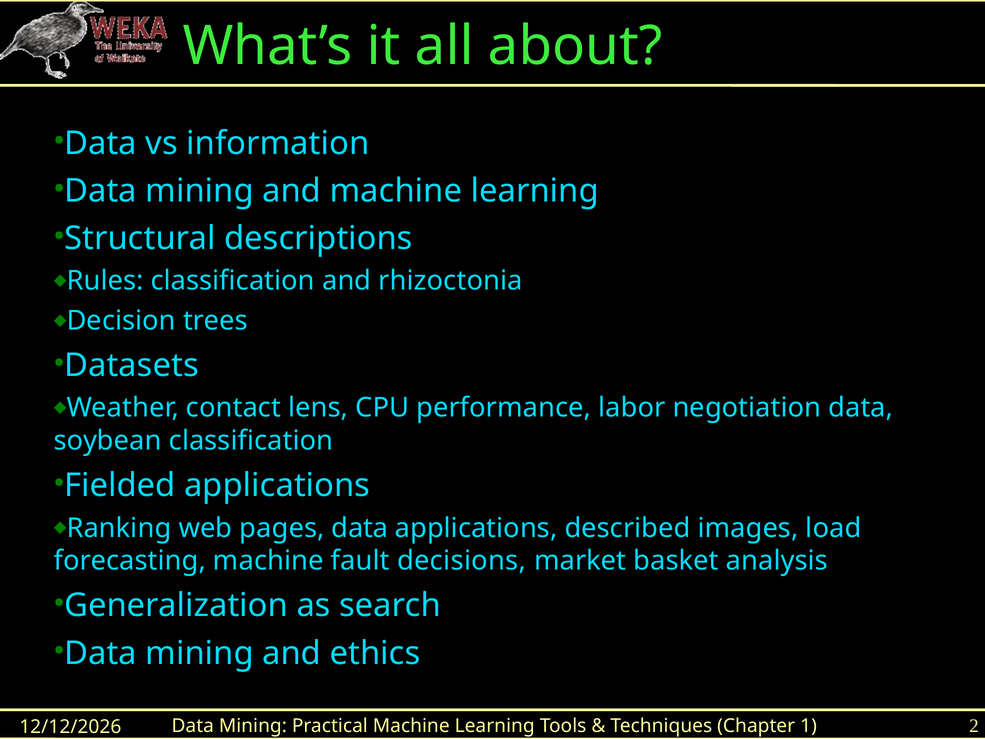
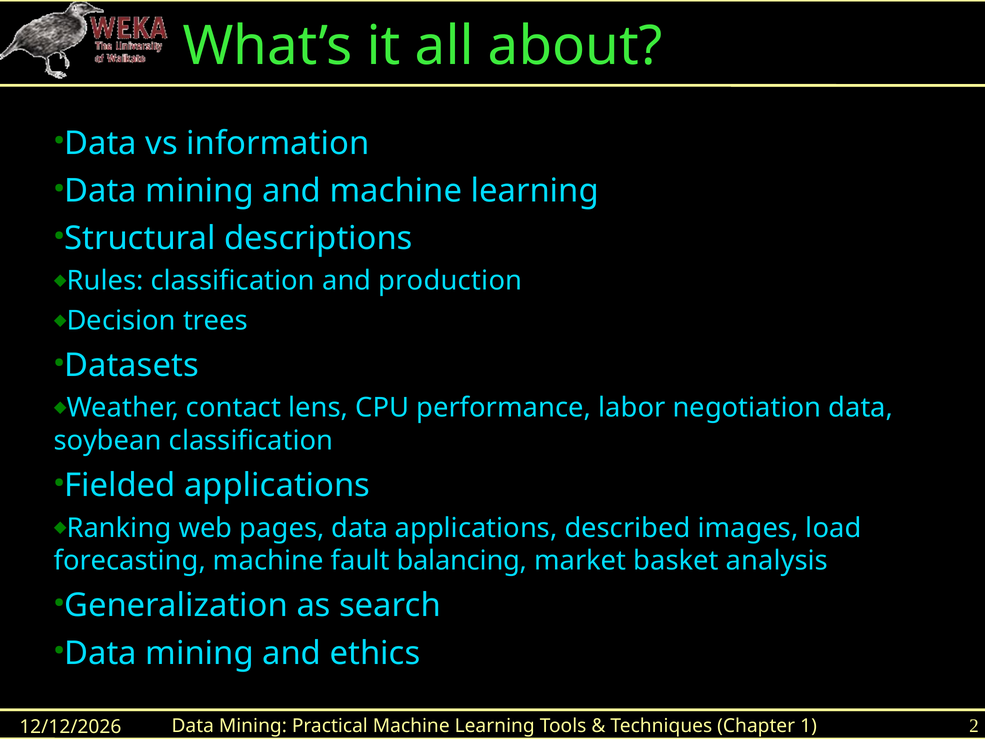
rhizoctonia: rhizoctonia -> production
decisions: decisions -> balancing
